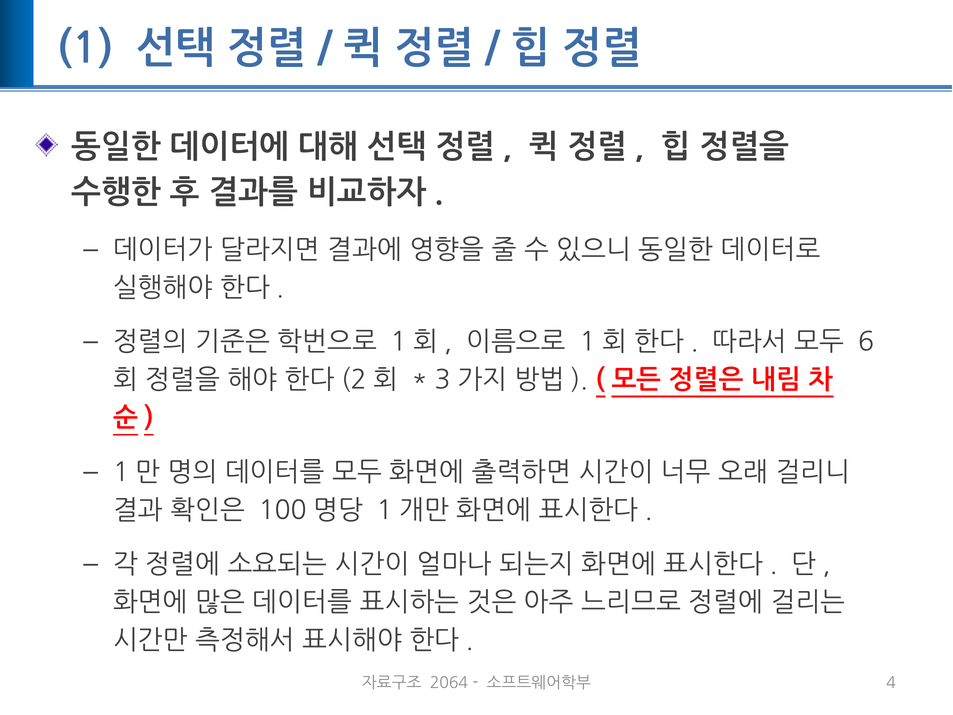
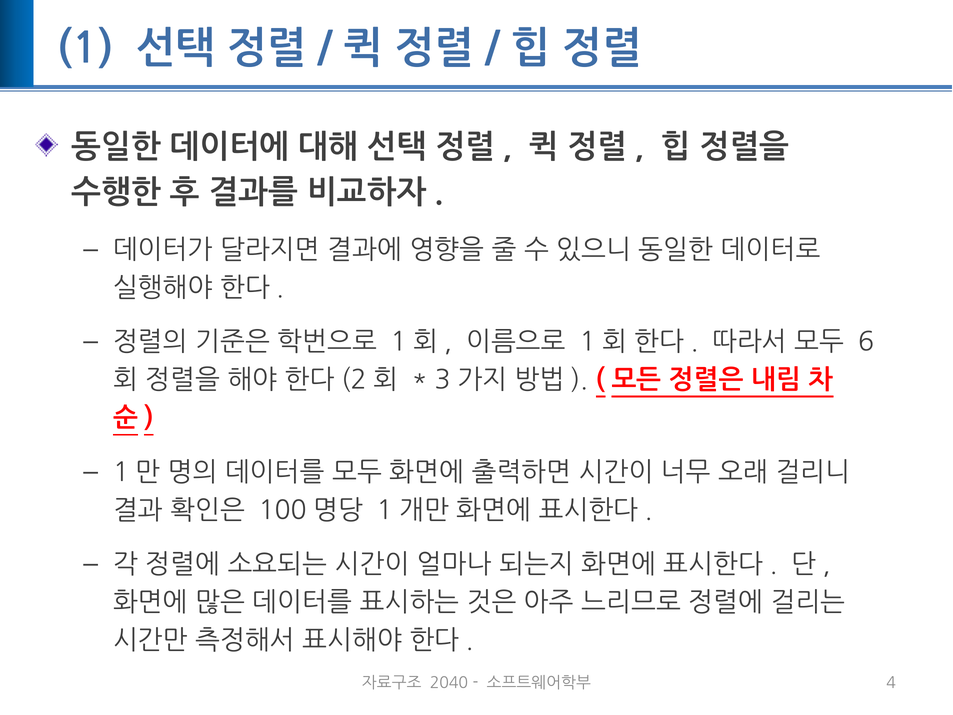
2064: 2064 -> 2040
